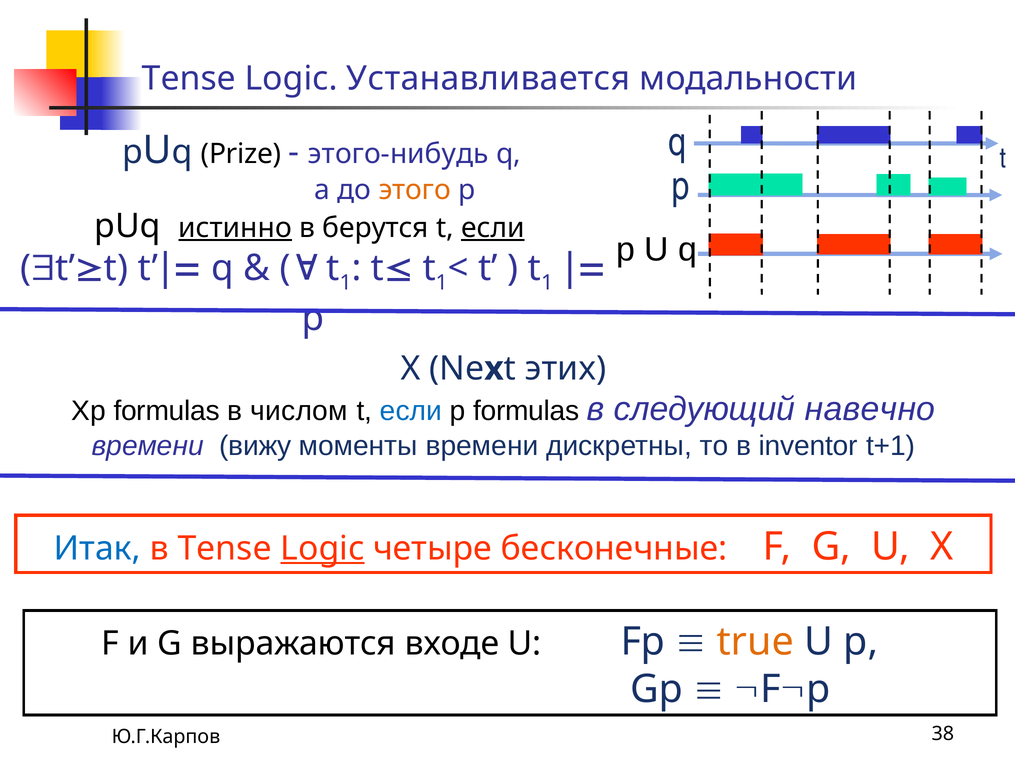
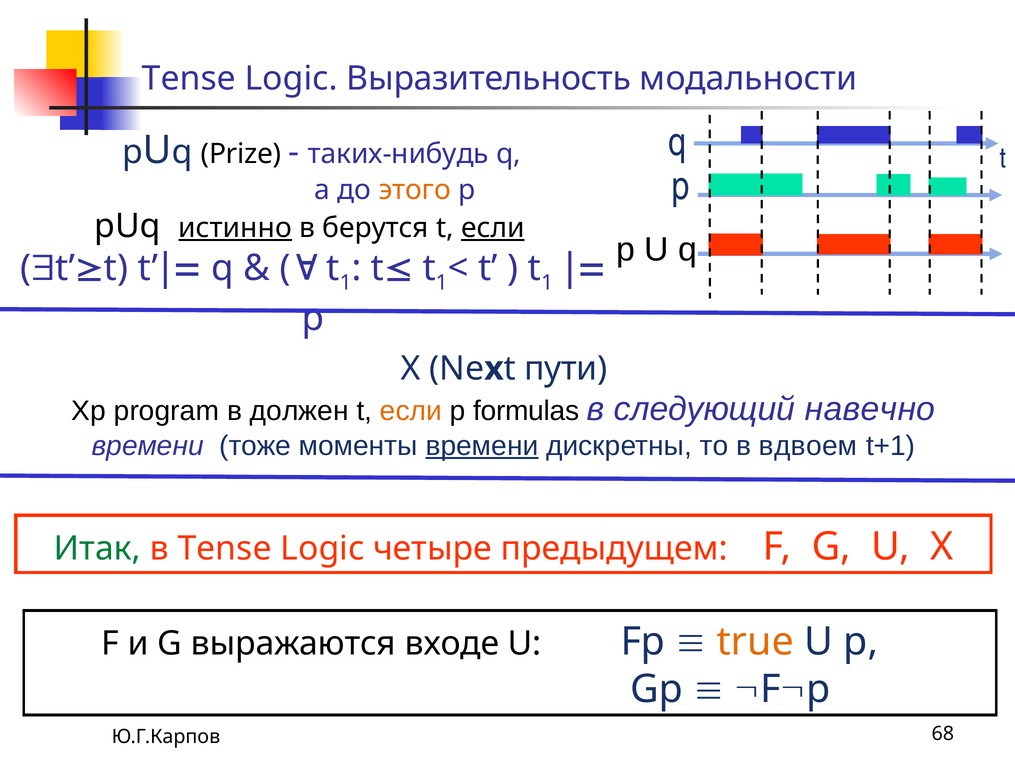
Устанавливается: Устанавливается -> Выразительность
этого-нибудь: этого-нибудь -> таких-нибудь
этих: этих -> пути
Хp formulas: formulas -> program
числом: числом -> должен
если at (411, 411) colour: blue -> orange
вижу: вижу -> тоже
времени at (482, 446) underline: none -> present
inventor: inventor -> вдвоем
Итак colour: blue -> green
Logic at (322, 549) underline: present -> none
бесконечные: бесконечные -> предыдущем
38: 38 -> 68
